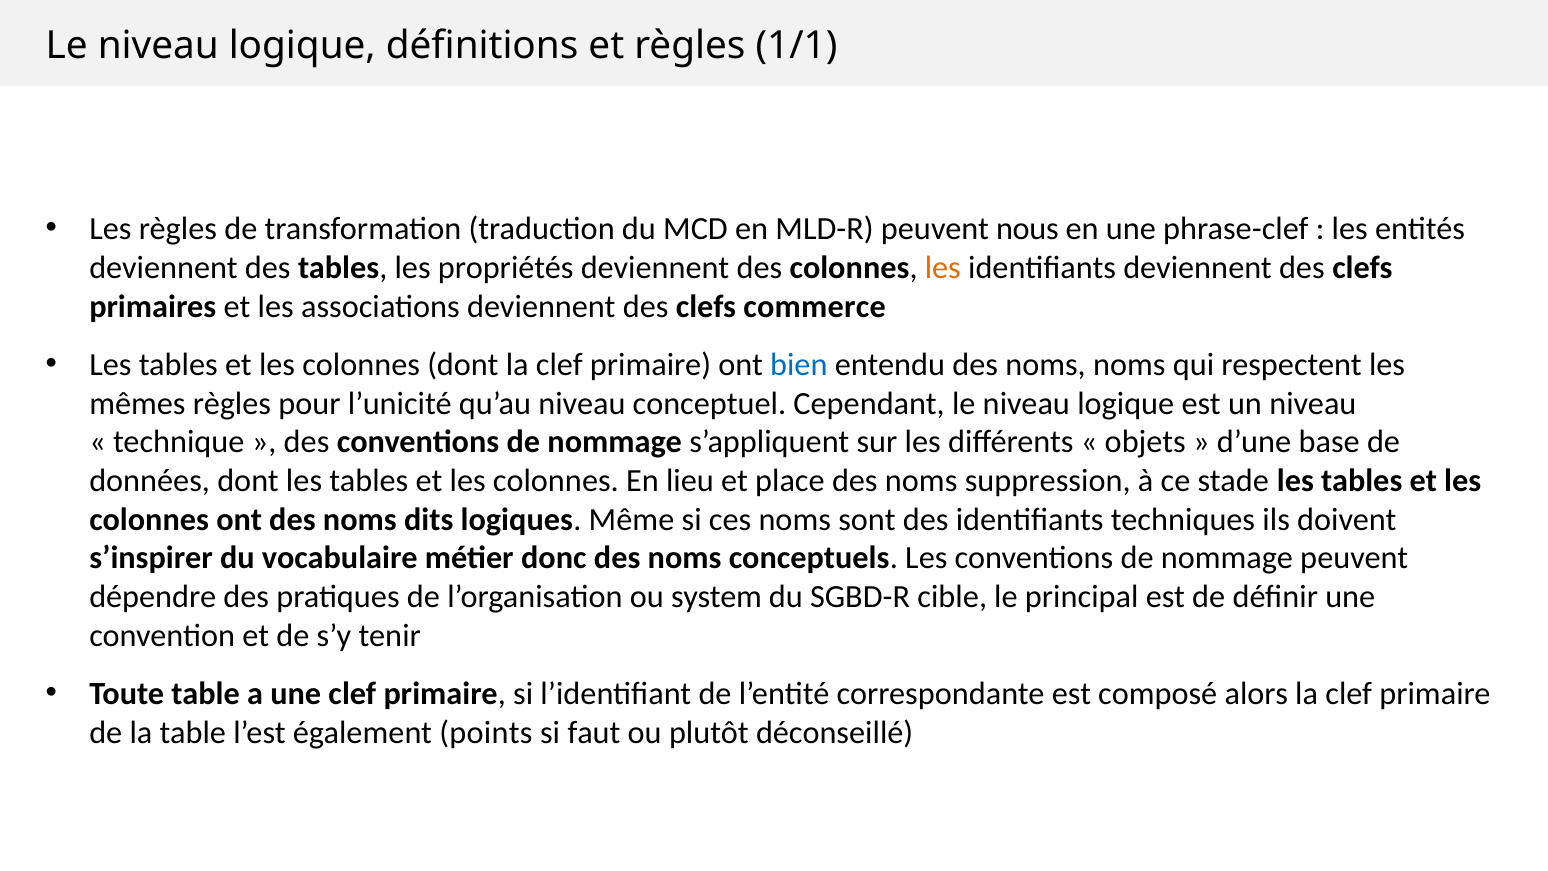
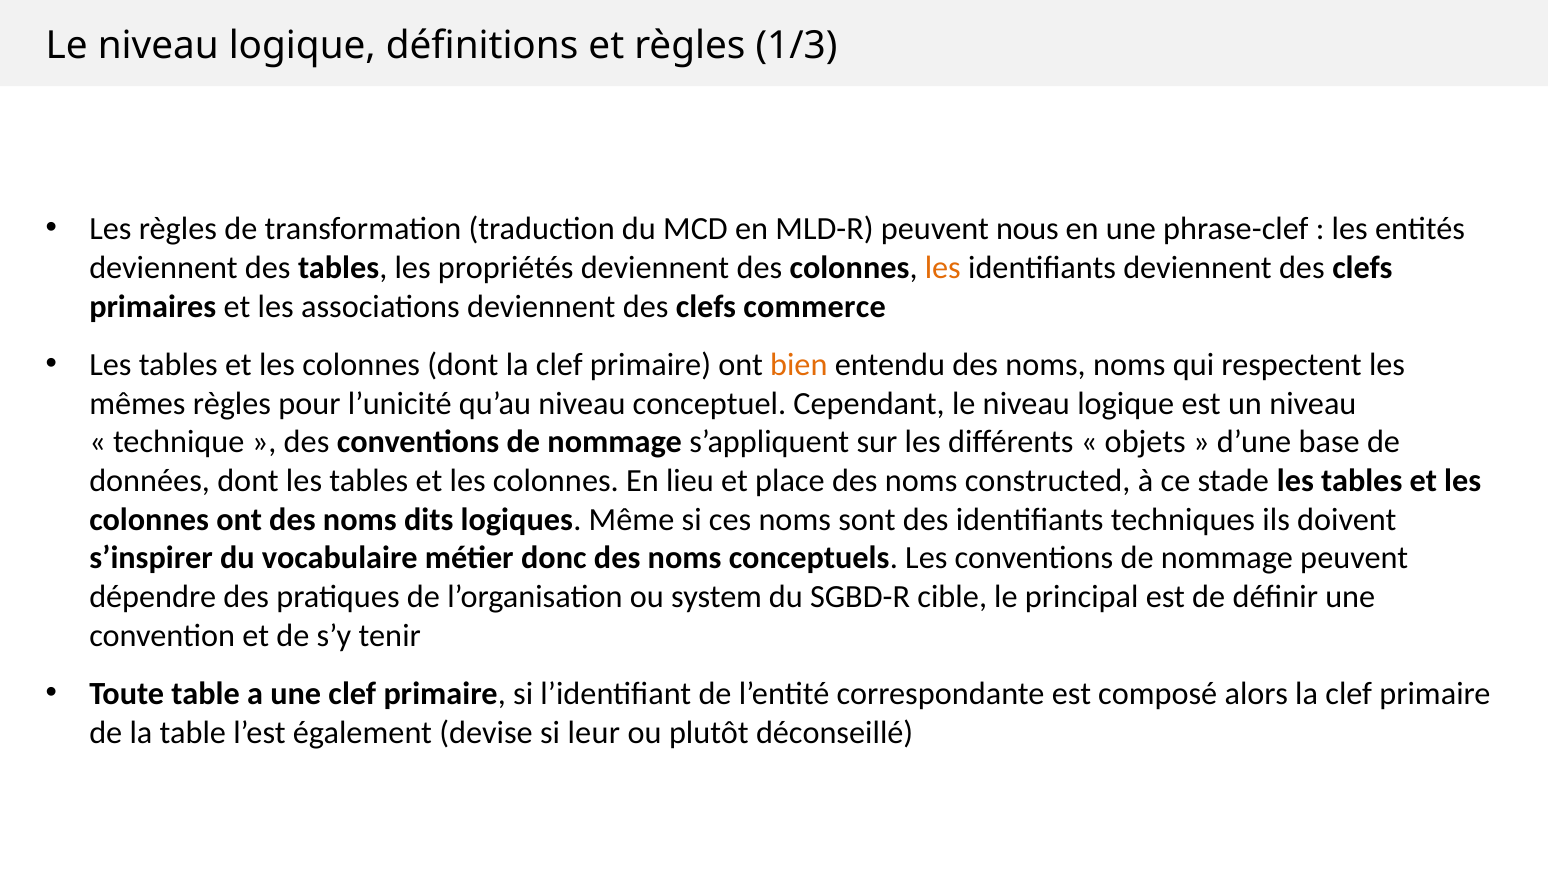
1/1: 1/1 -> 1/3
bien colour: blue -> orange
suppression: suppression -> constructed
points: points -> devise
faut: faut -> leur
